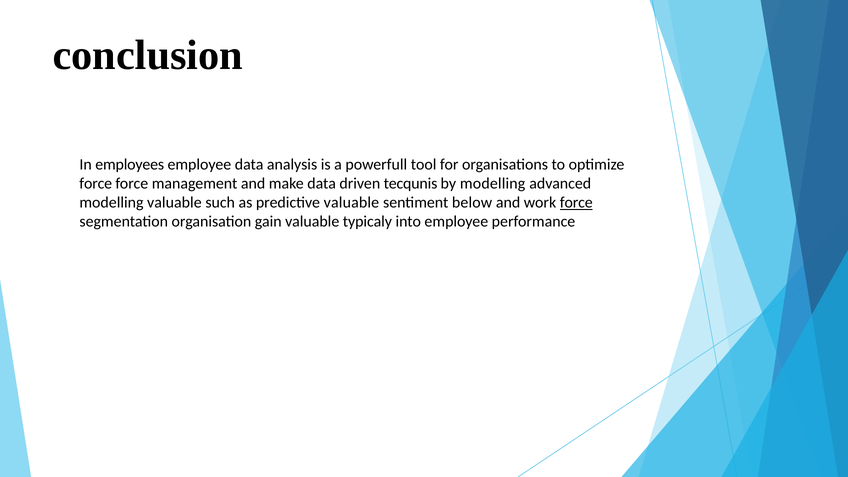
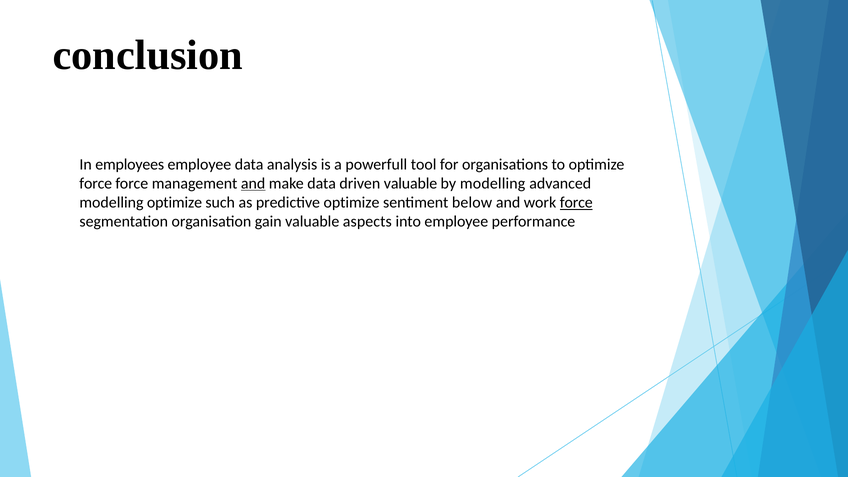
and at (253, 183) underline: none -> present
driven tecqunis: tecqunis -> valuable
modelling valuable: valuable -> optimize
predictive valuable: valuable -> optimize
typicaly: typicaly -> aspects
